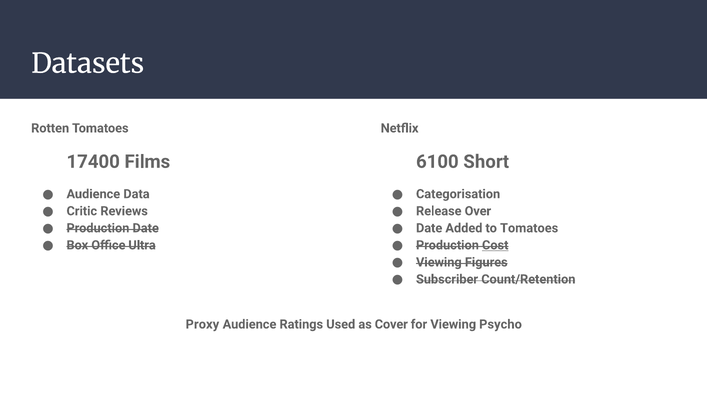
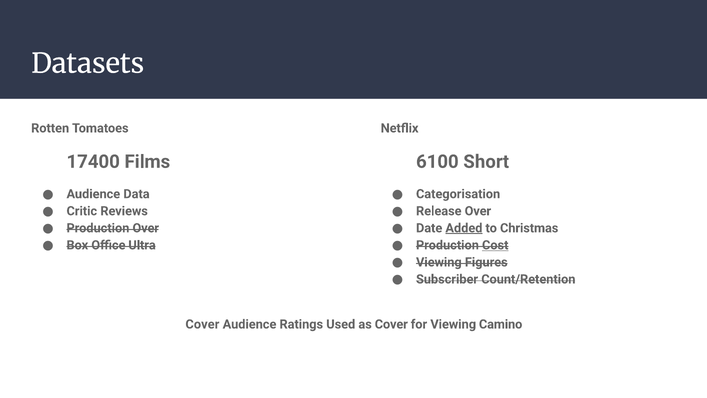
Production Date: Date -> Over
Added underline: none -> present
to Tomatoes: Tomatoes -> Christmas
Proxy at (202, 324): Proxy -> Cover
Psycho: Psycho -> Camino
